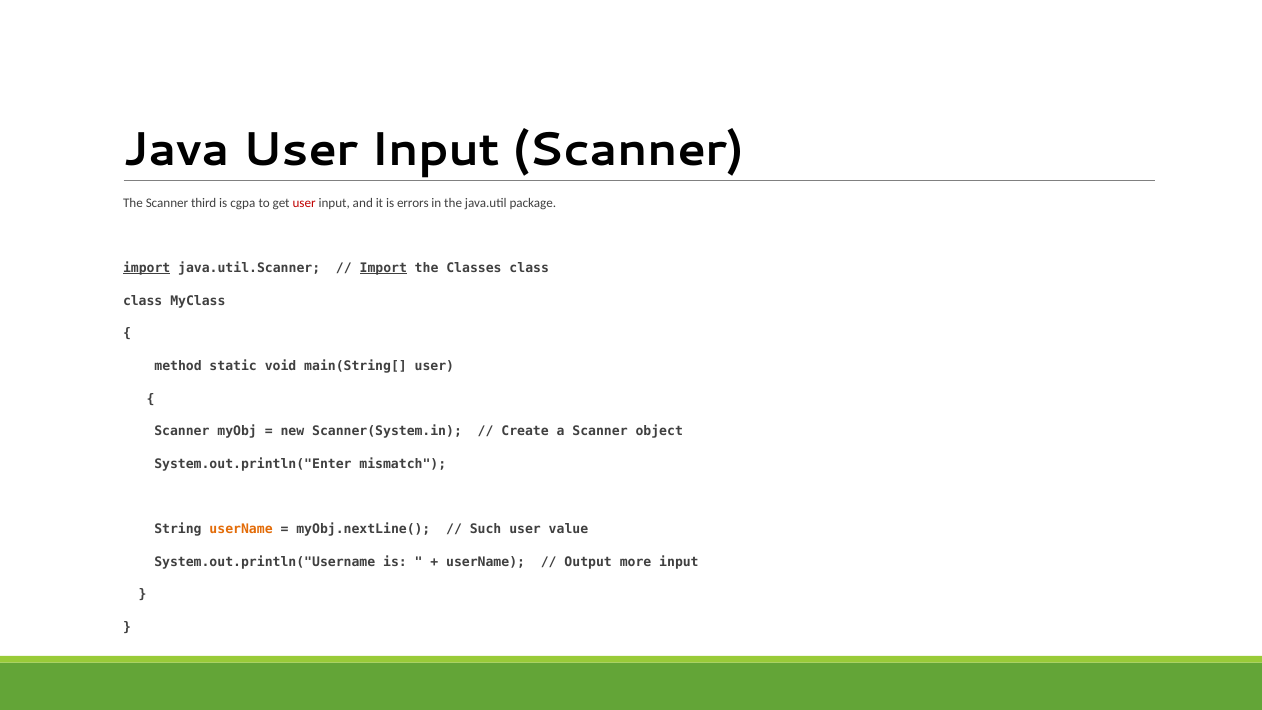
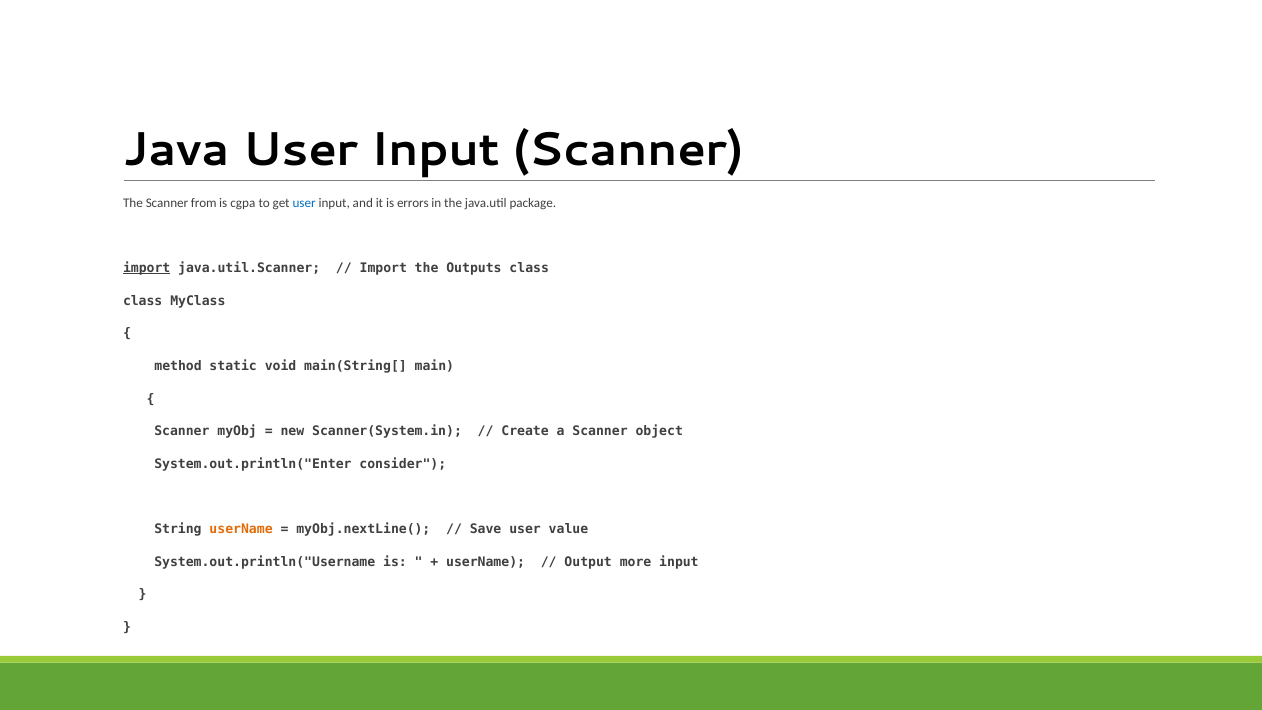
third: third -> from
user at (304, 203) colour: red -> blue
Import at (383, 268) underline: present -> none
Classes: Classes -> Outputs
main(String[ user: user -> main
mismatch: mismatch -> consider
Such: Such -> Save
